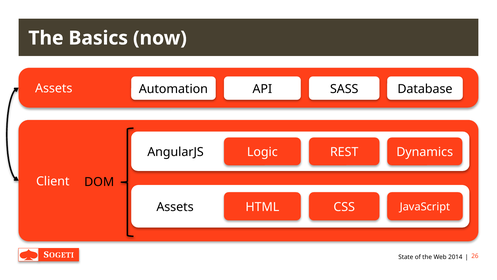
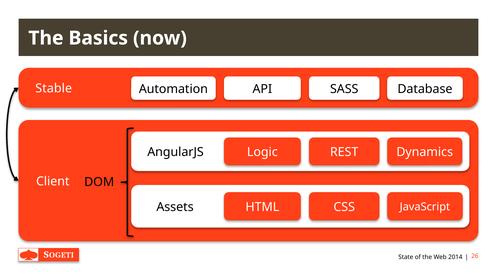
Assets at (54, 88): Assets -> Stable
